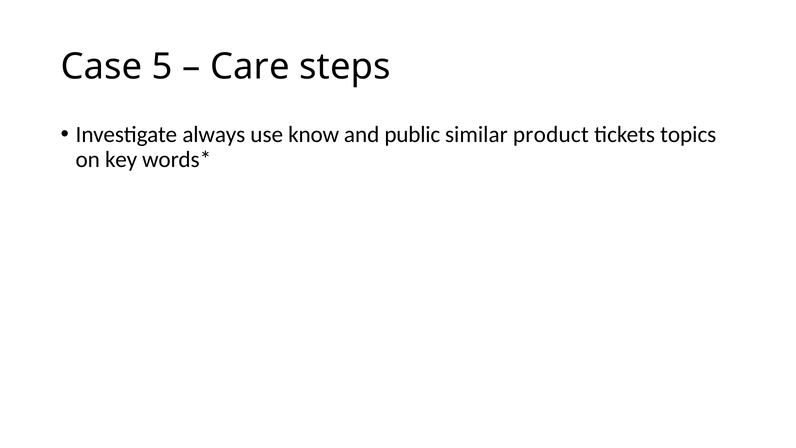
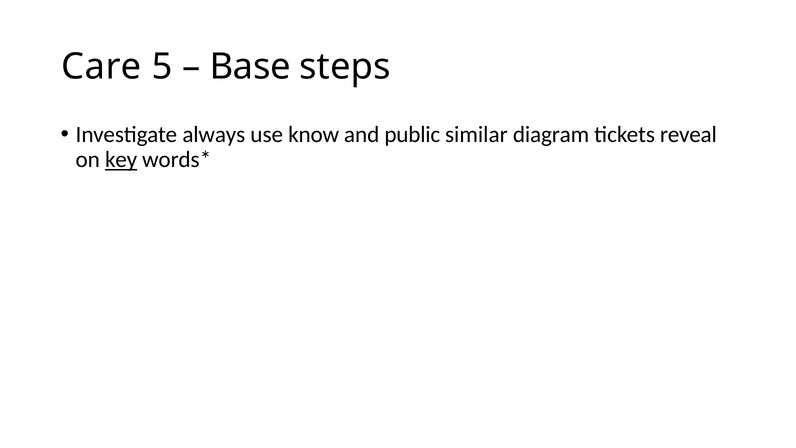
Case: Case -> Care
Care: Care -> Base
product: product -> diagram
topics: topics -> reveal
key underline: none -> present
